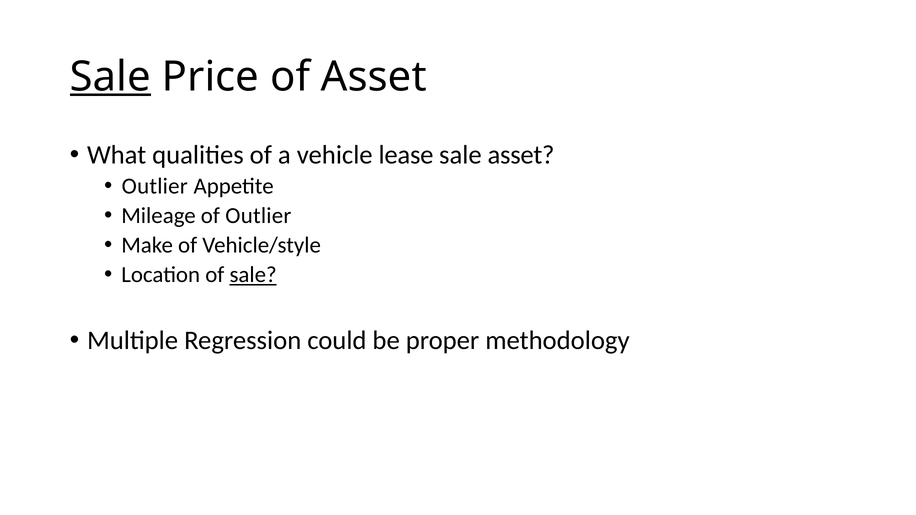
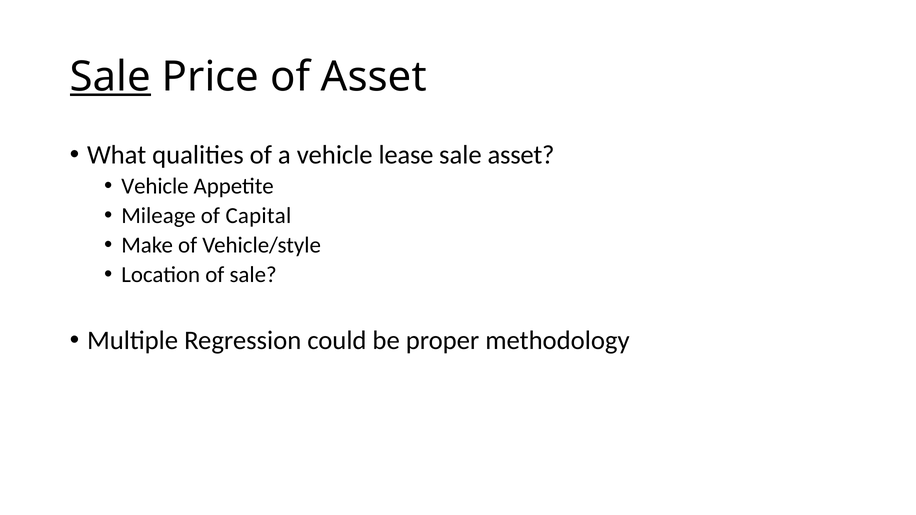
Outlier at (155, 186): Outlier -> Vehicle
of Outlier: Outlier -> Capital
sale at (253, 275) underline: present -> none
